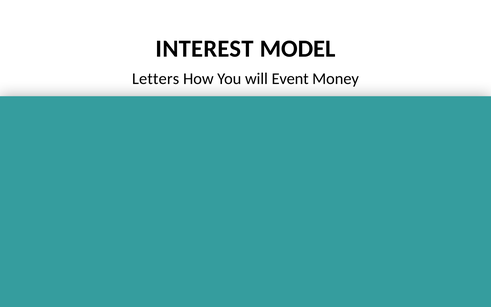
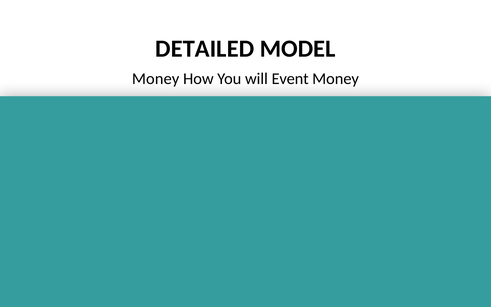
INTEREST: INTEREST -> DETAILED
Letters at (156, 79): Letters -> Money
